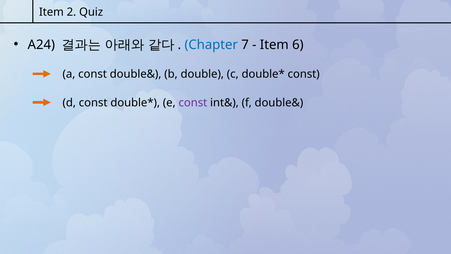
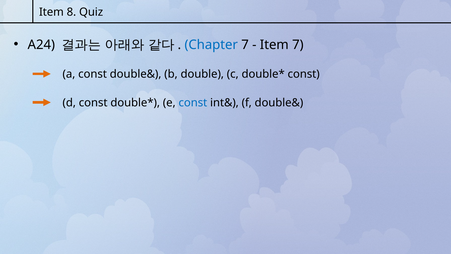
2: 2 -> 8
Item 6: 6 -> 7
const at (193, 103) colour: purple -> blue
